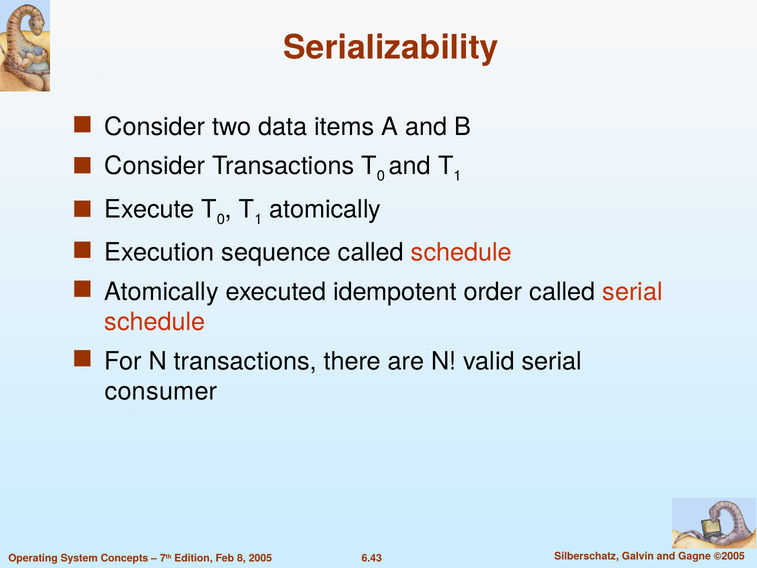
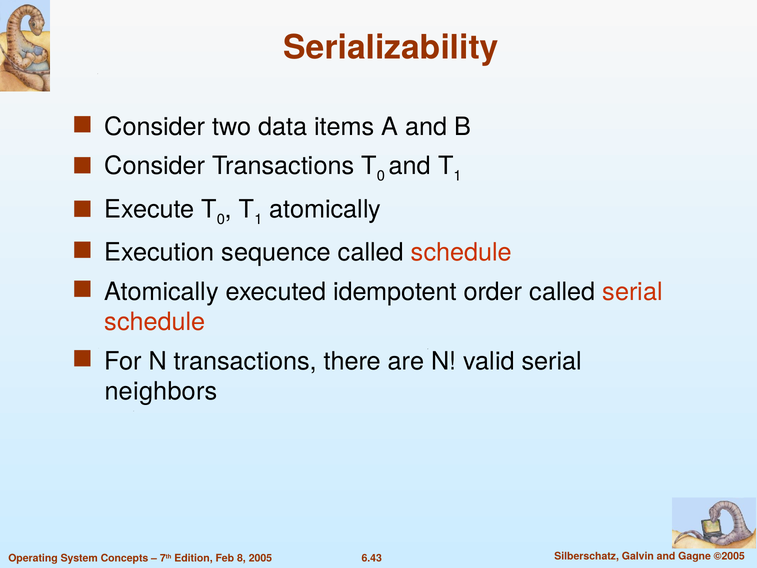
consumer: consumer -> neighbors
